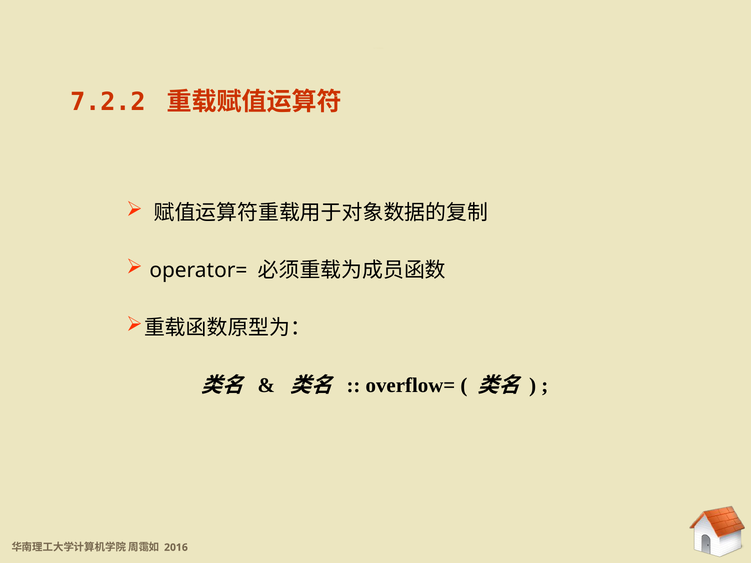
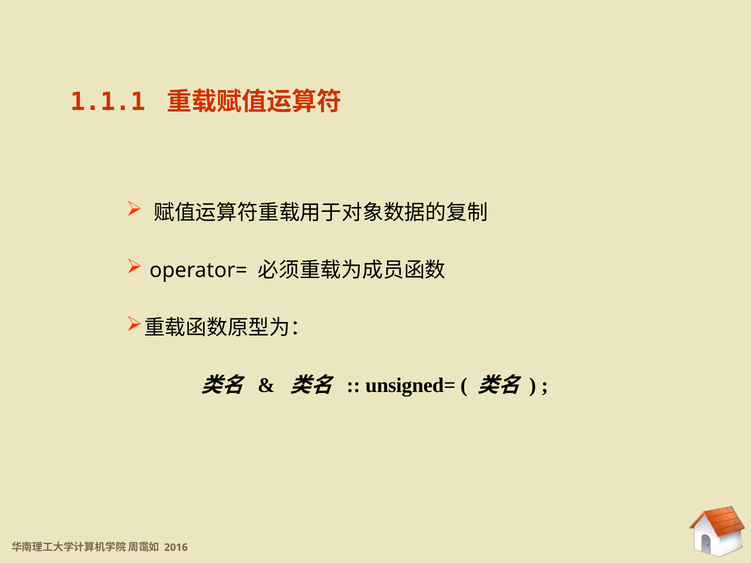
7.2.2: 7.2.2 -> 1.1.1
overflow=: overflow= -> unsigned=
